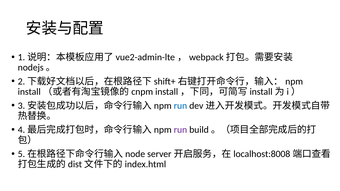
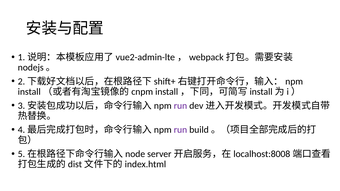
run at (180, 106) colour: blue -> purple
